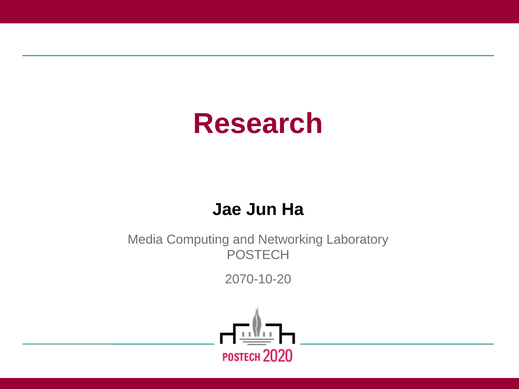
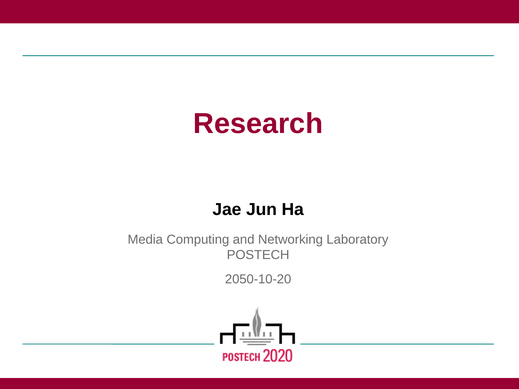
2070-10-20: 2070-10-20 -> 2050-10-20
